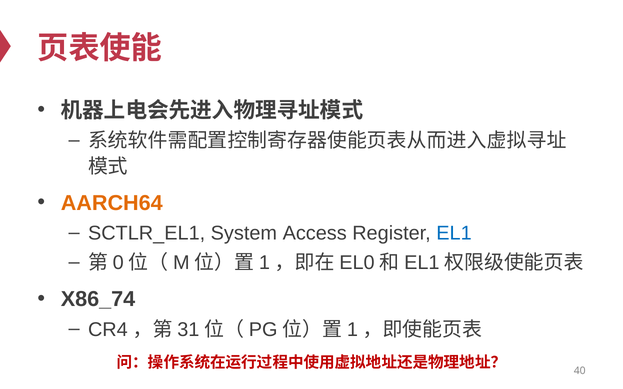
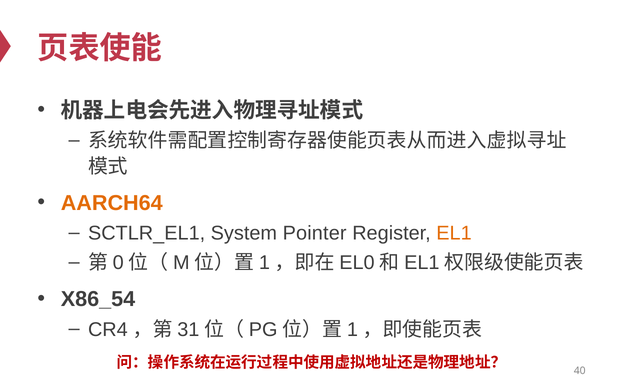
Access: Access -> Pointer
EL1 colour: blue -> orange
X86_74: X86_74 -> X86_54
